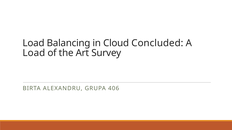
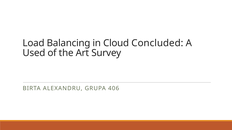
Load at (34, 53): Load -> Used
